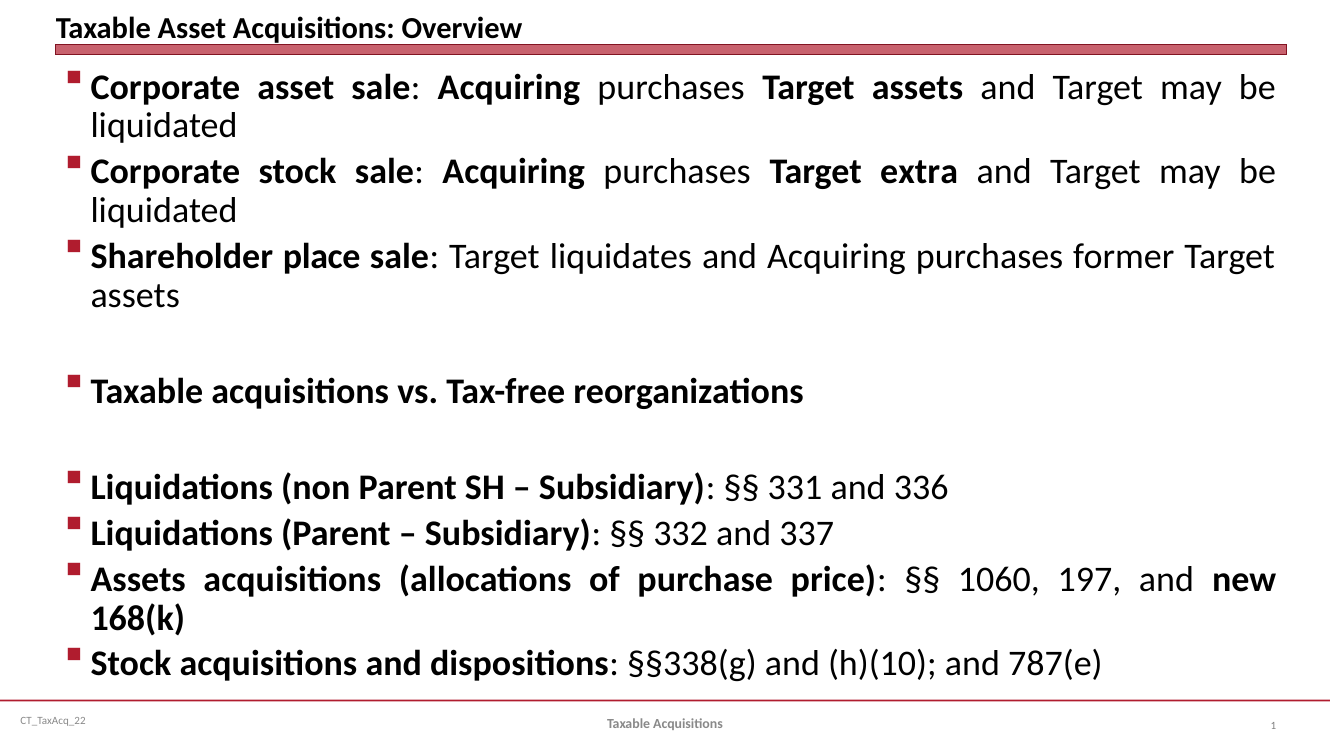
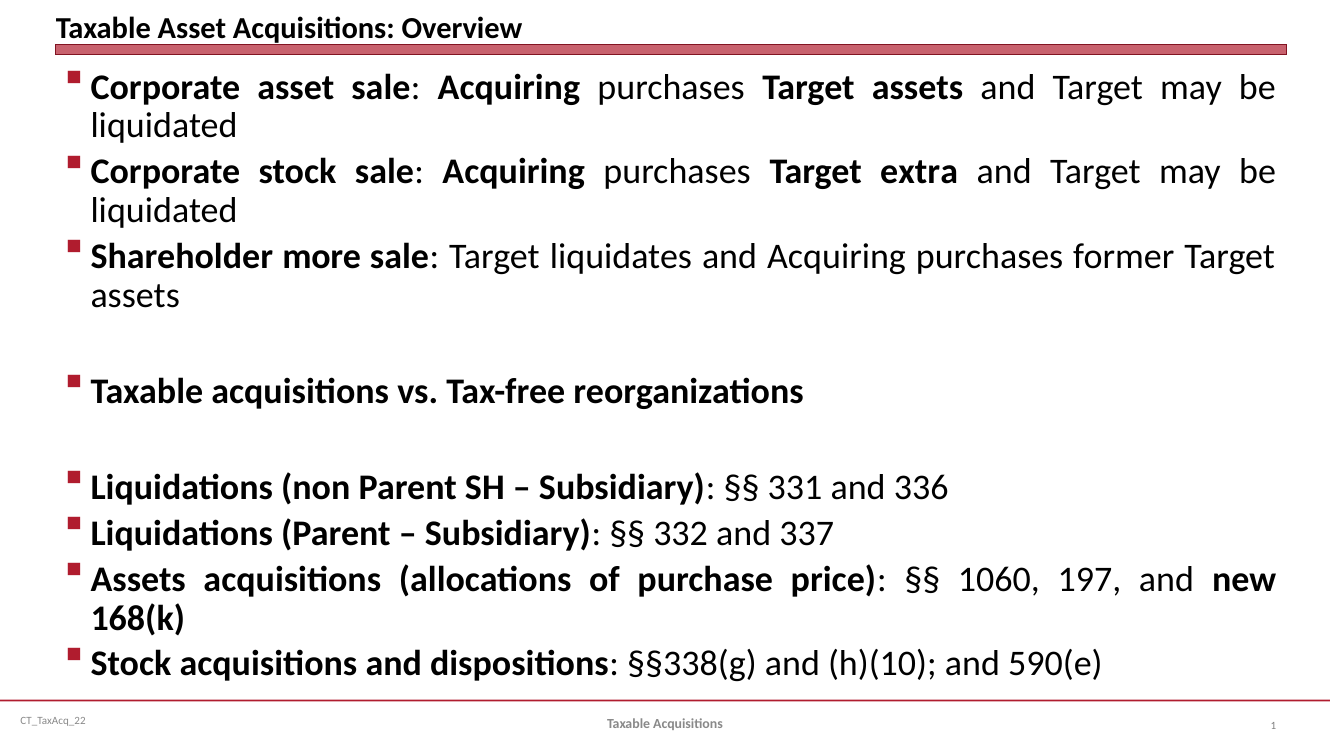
place: place -> more
787(e: 787(e -> 590(e
